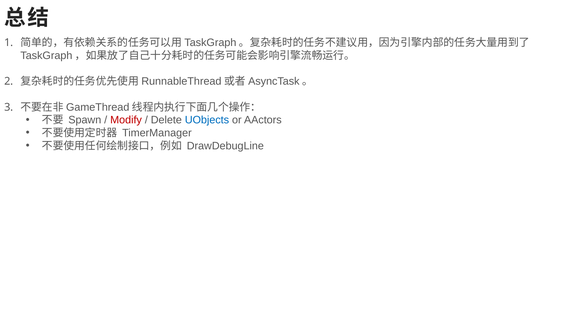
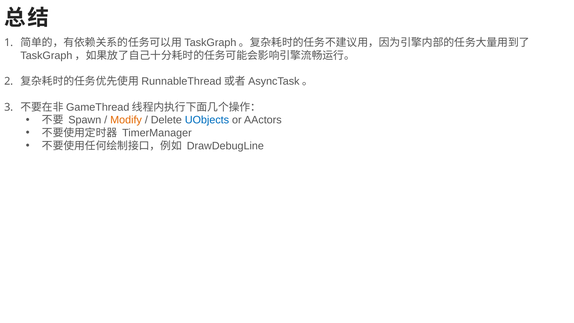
Modify colour: red -> orange
